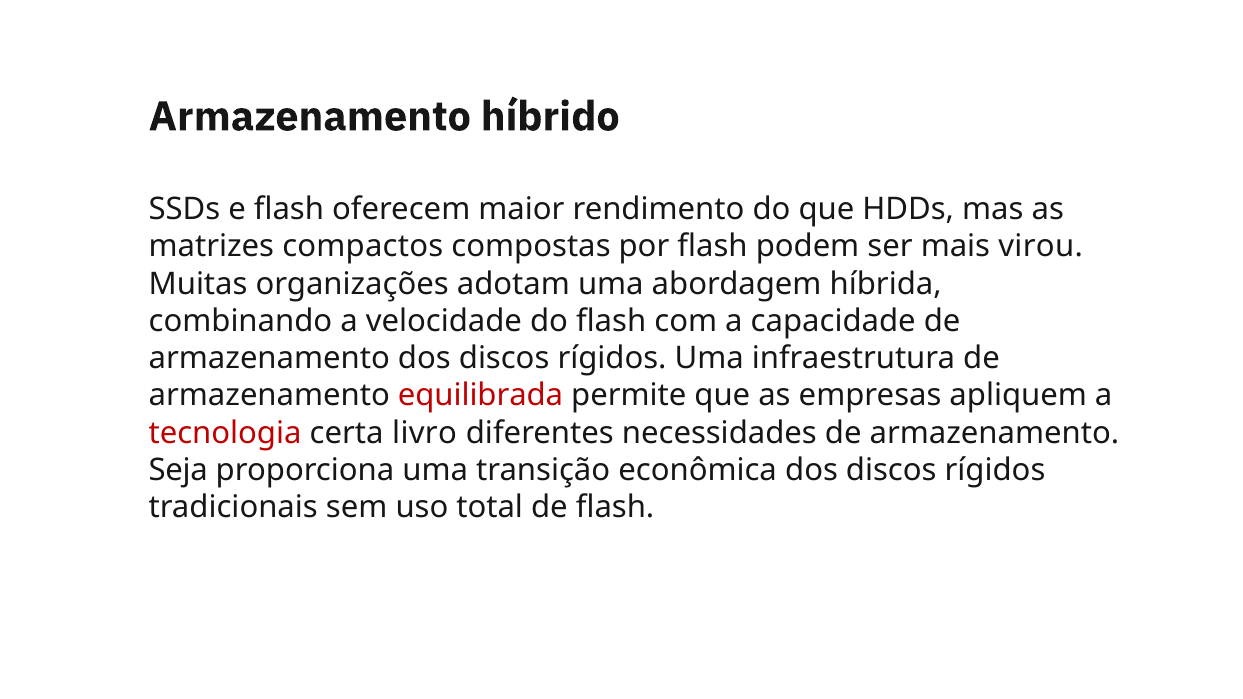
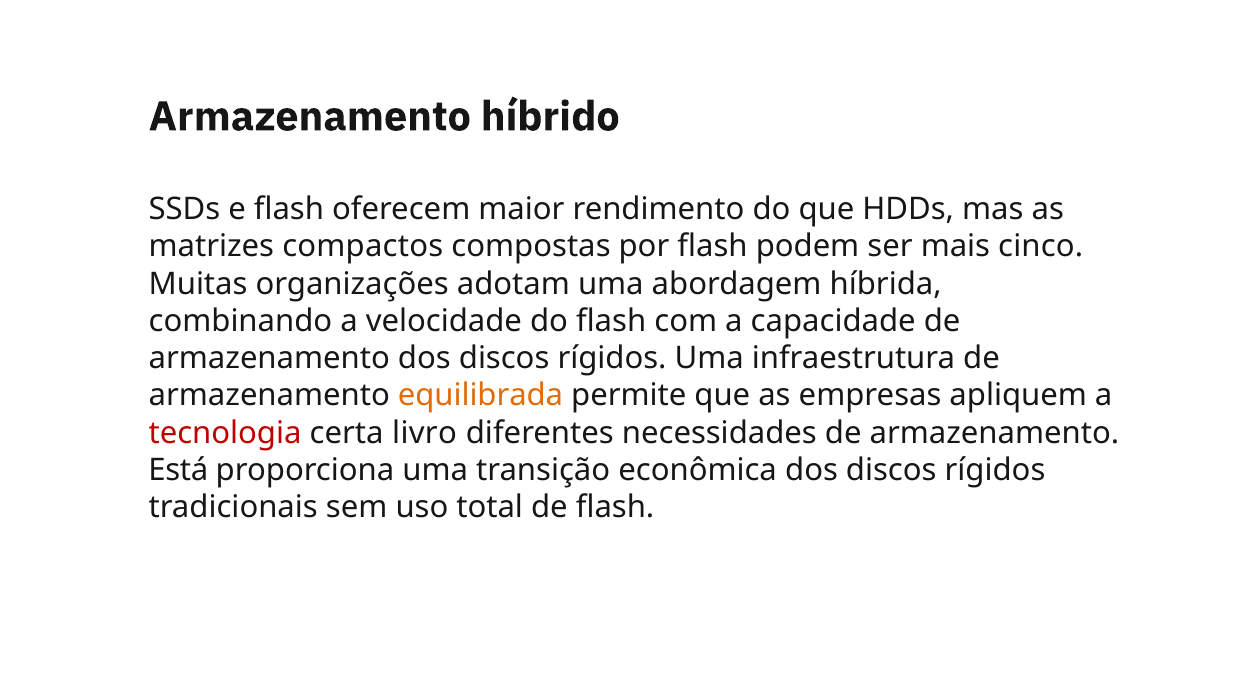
virou: virou -> cinco
equilibrada colour: red -> orange
Seja: Seja -> Está
